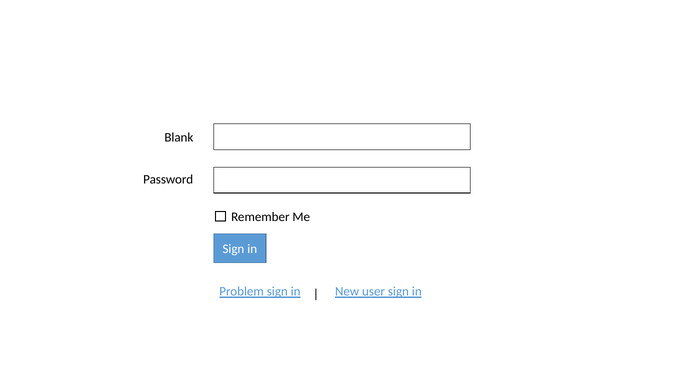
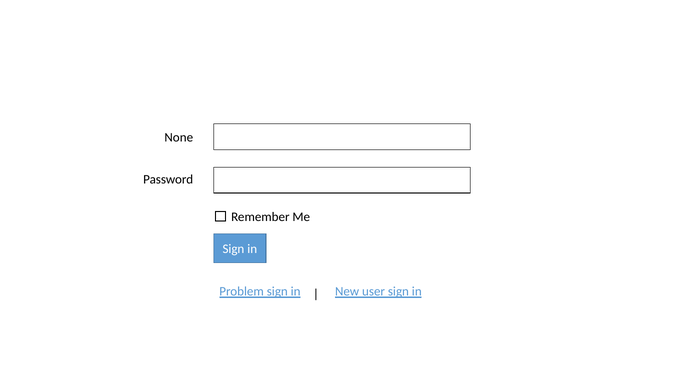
Blank: Blank -> None
